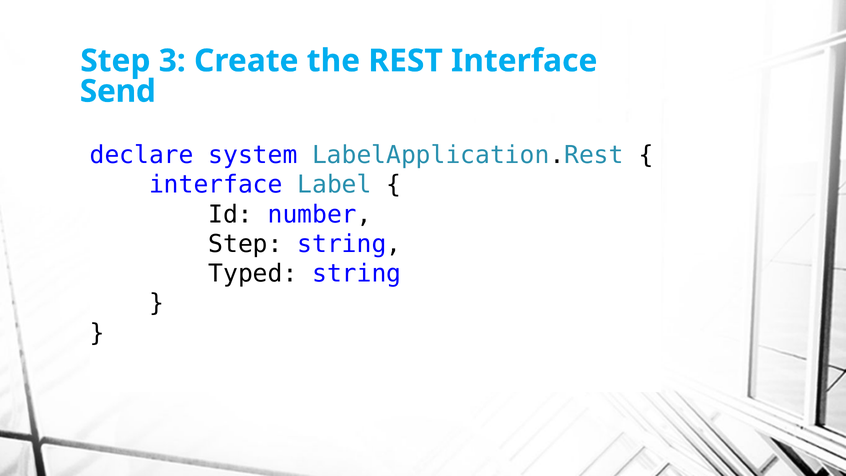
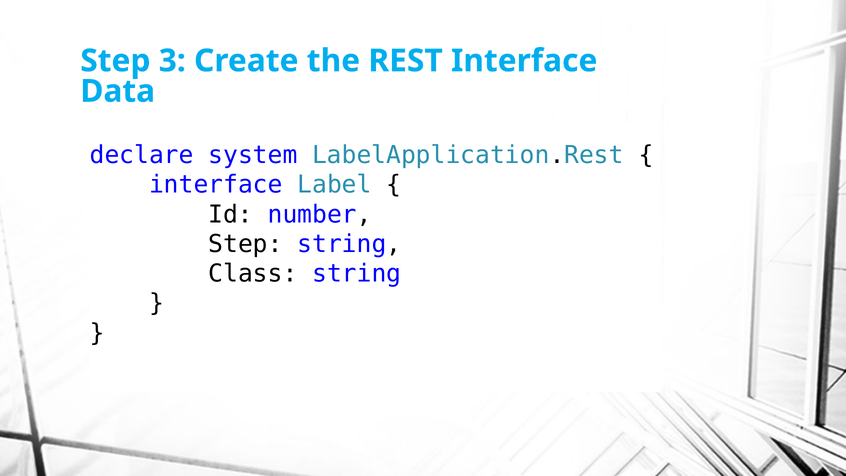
Send: Send -> Data
Typed: Typed -> Class
